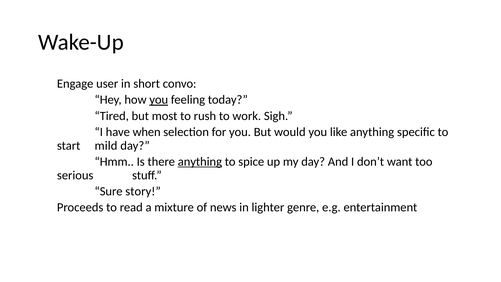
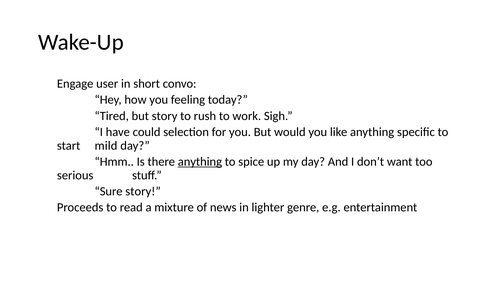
you at (159, 100) underline: present -> none
but most: most -> story
when: when -> could
